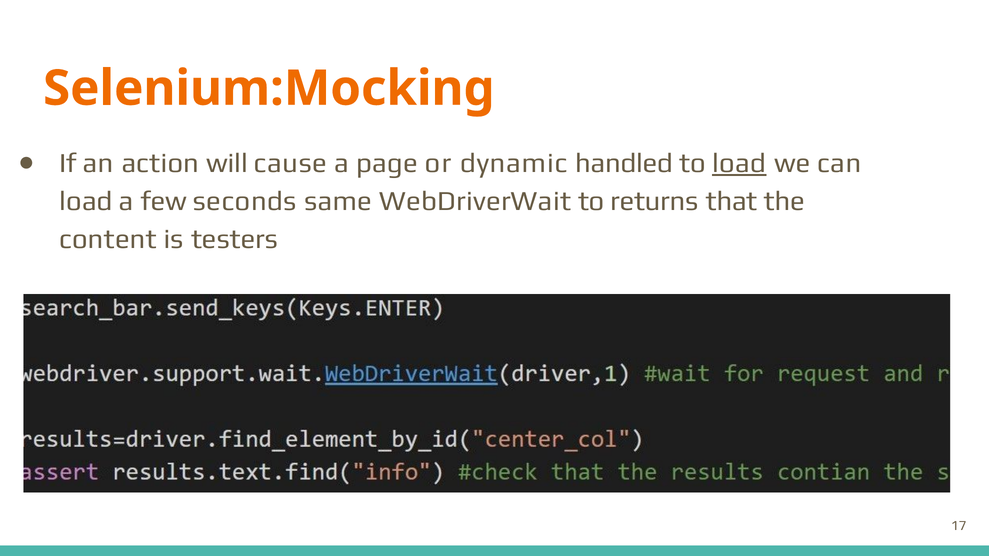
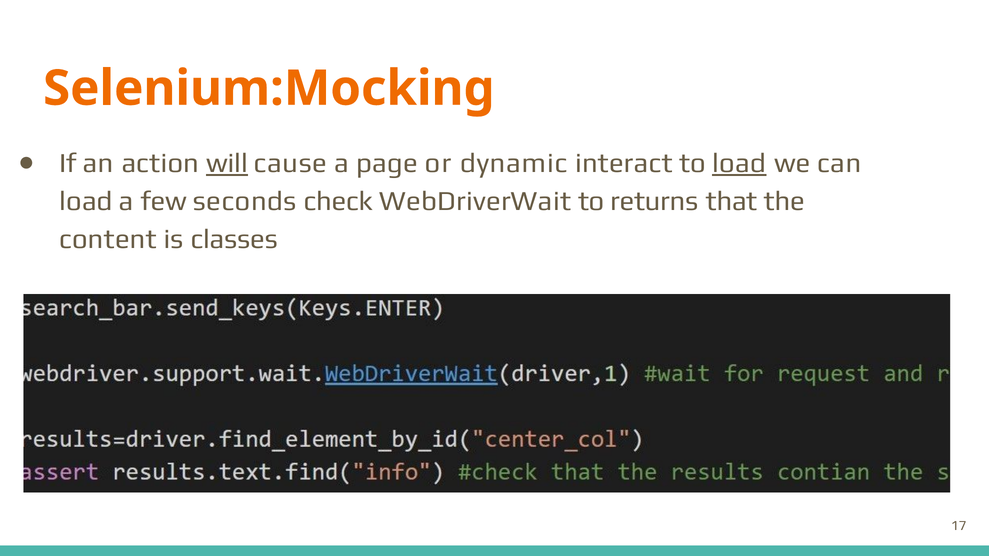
will underline: none -> present
handled: handled -> interact
same: same -> check
testers: testers -> classes
